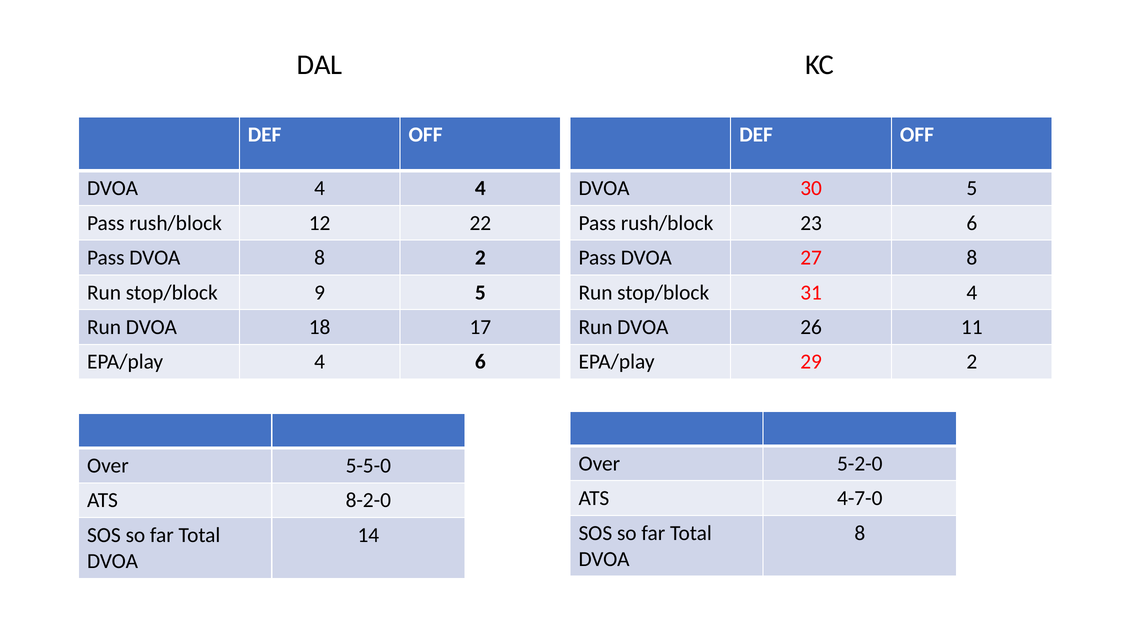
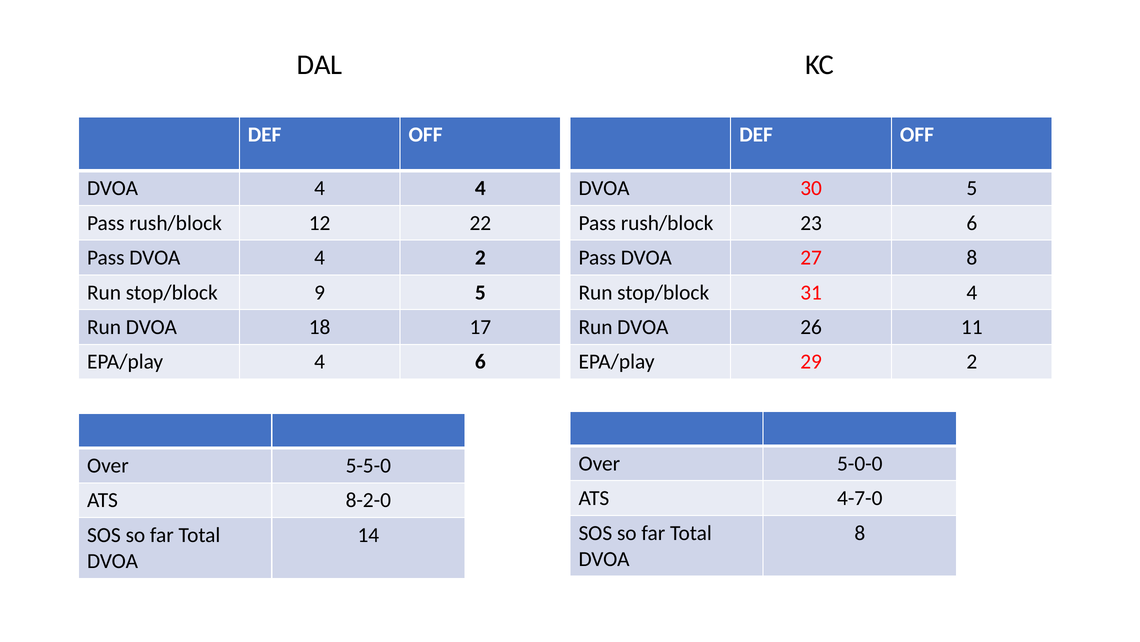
Pass DVOA 8: 8 -> 4
5-2-0: 5-2-0 -> 5-0-0
